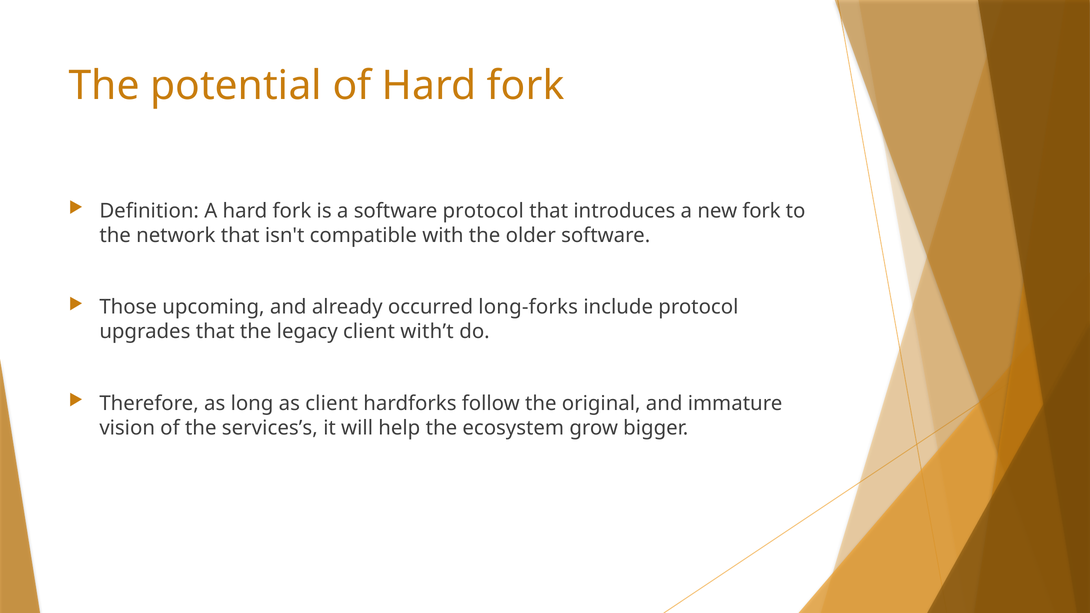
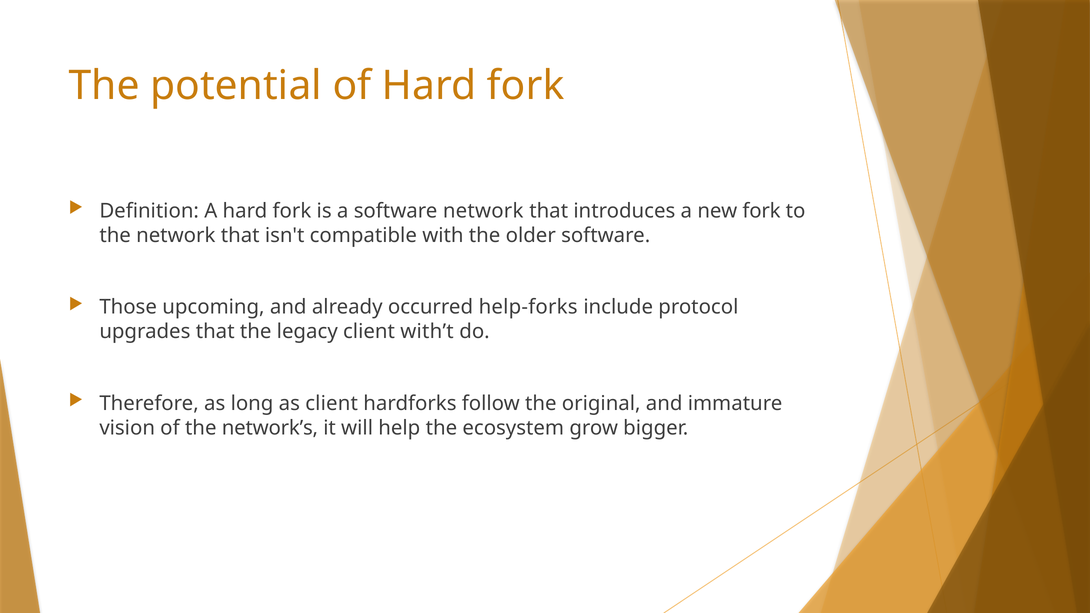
software protocol: protocol -> network
long-forks: long-forks -> help-forks
services’s: services’s -> network’s
